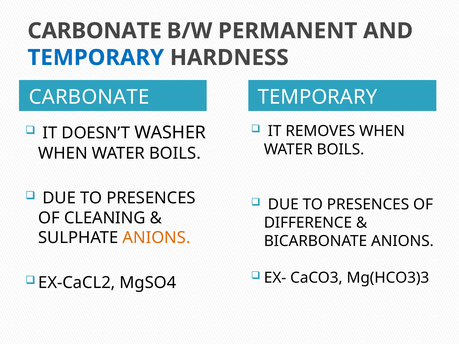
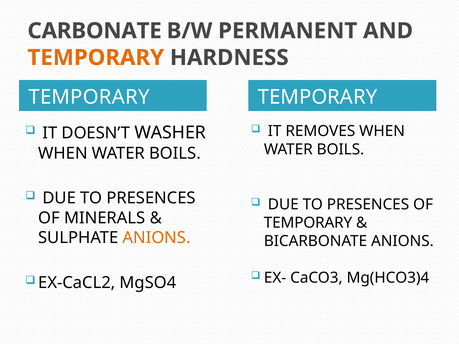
TEMPORARY at (96, 58) colour: blue -> orange
CARBONATE at (89, 97): CARBONATE -> TEMPORARY
CLEANING: CLEANING -> MINERALS
DIFFERENCE at (308, 223): DIFFERENCE -> TEMPORARY
Mg(HCO3)3: Mg(HCO3)3 -> Mg(HCO3)4
